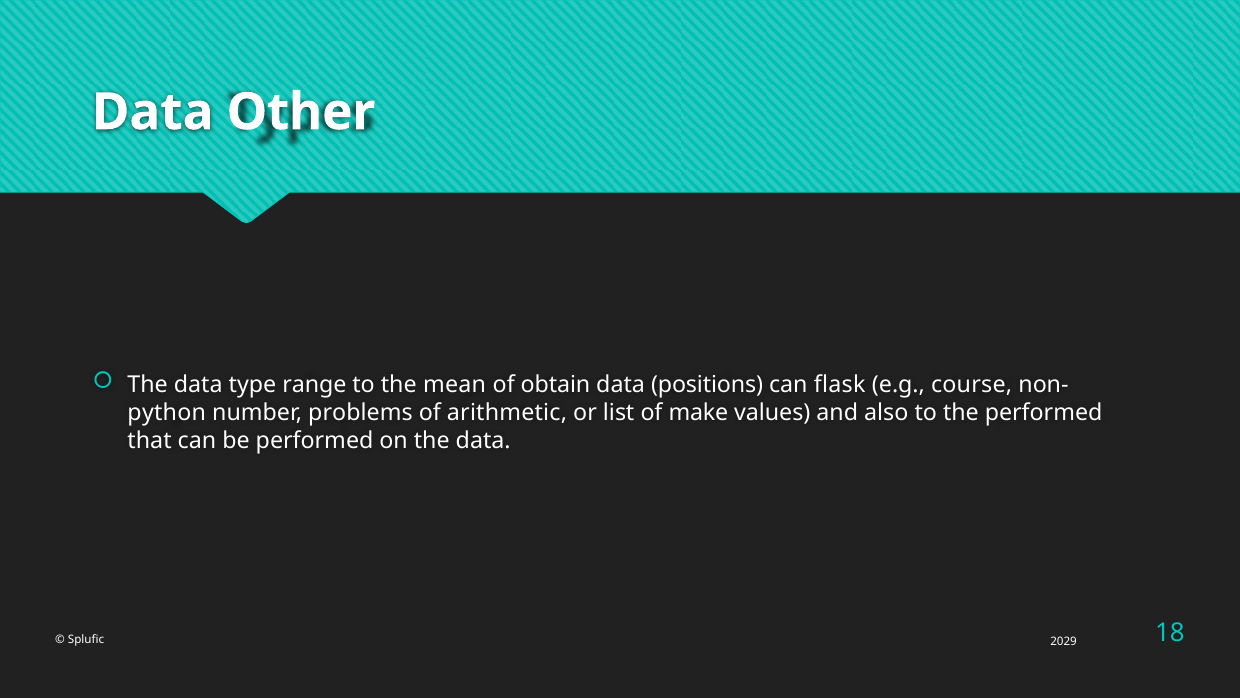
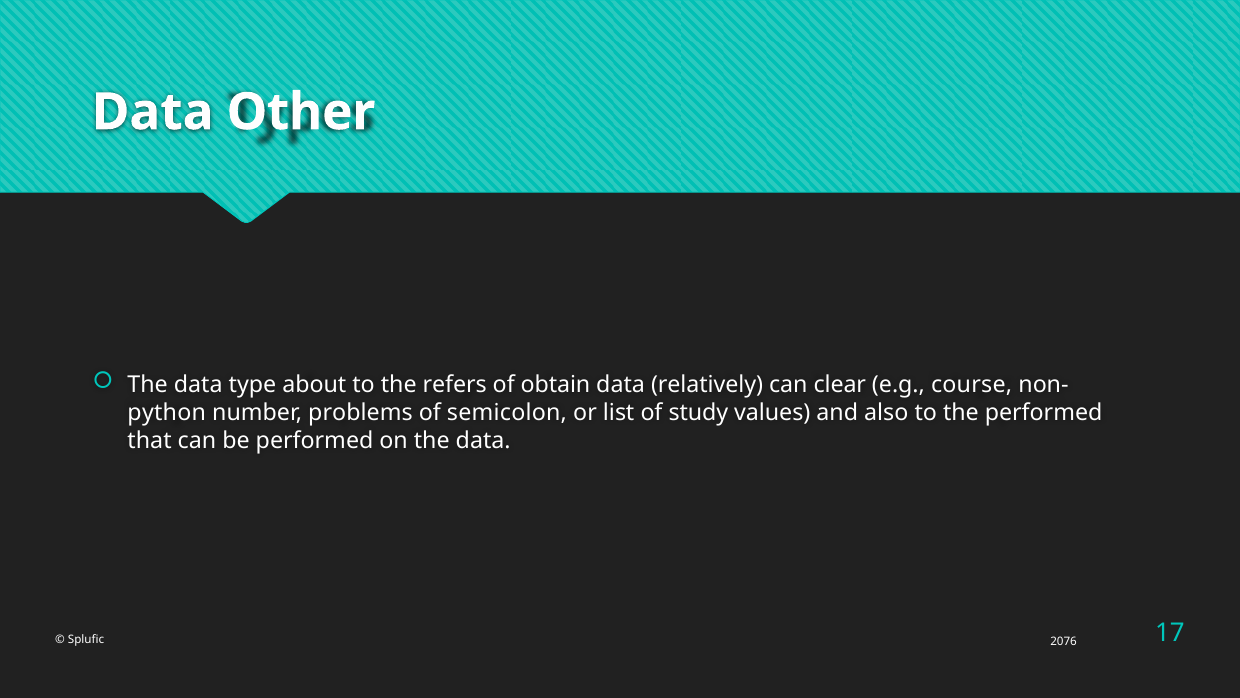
range: range -> about
mean: mean -> refers
positions: positions -> relatively
flask: flask -> clear
arithmetic: arithmetic -> semicolon
make: make -> study
18: 18 -> 17
2029: 2029 -> 2076
